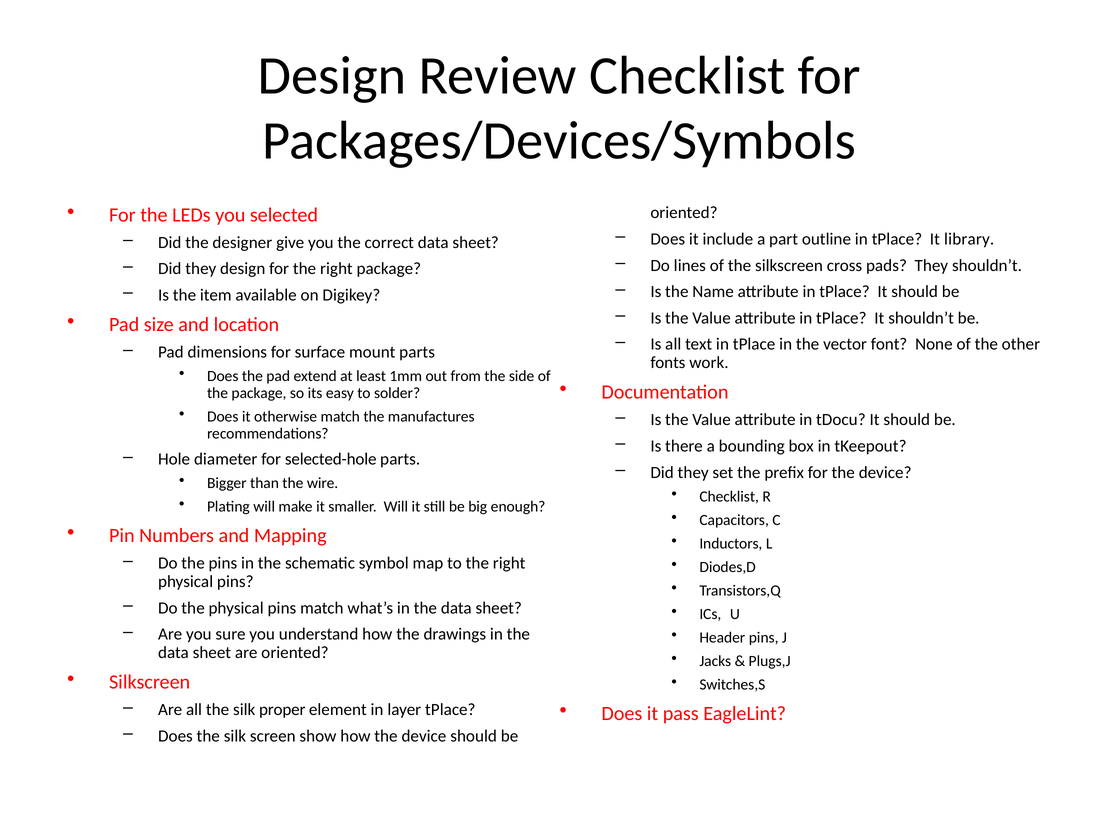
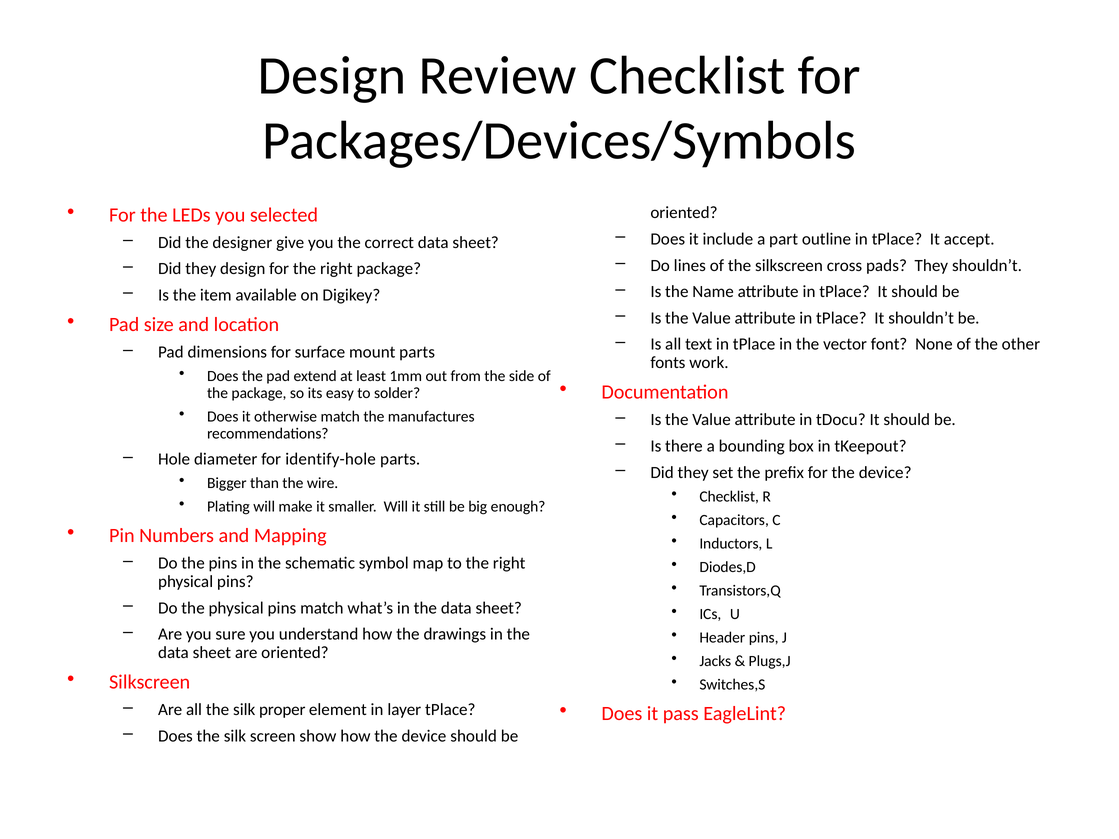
library: library -> accept
selected-hole: selected-hole -> identify-hole
